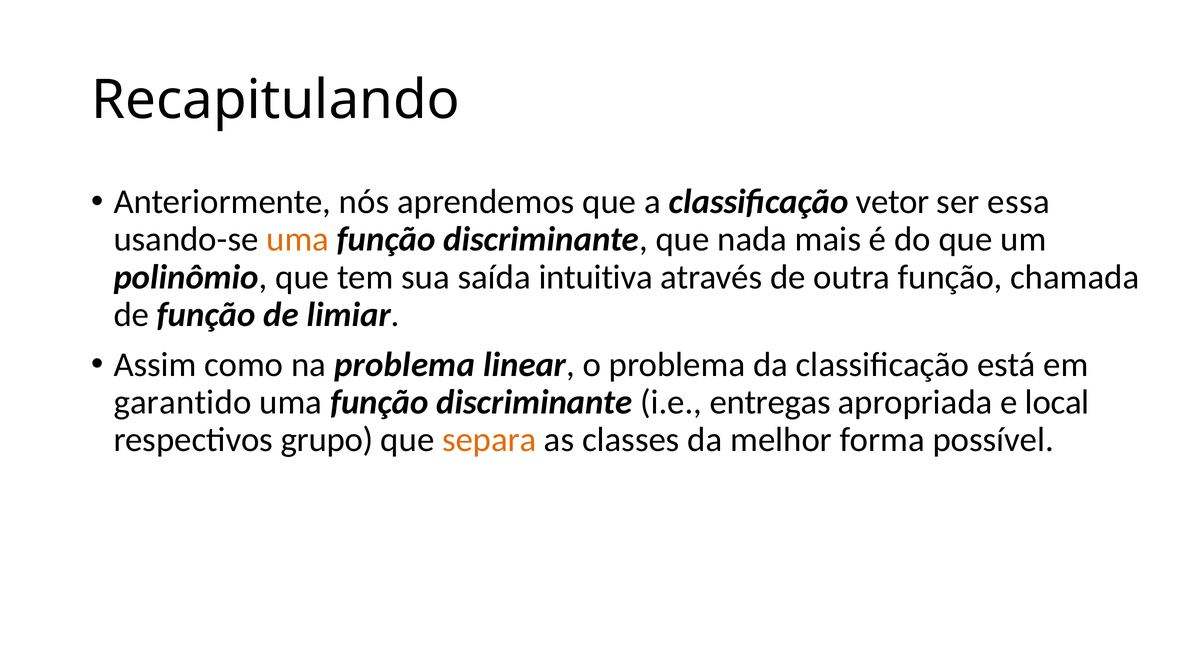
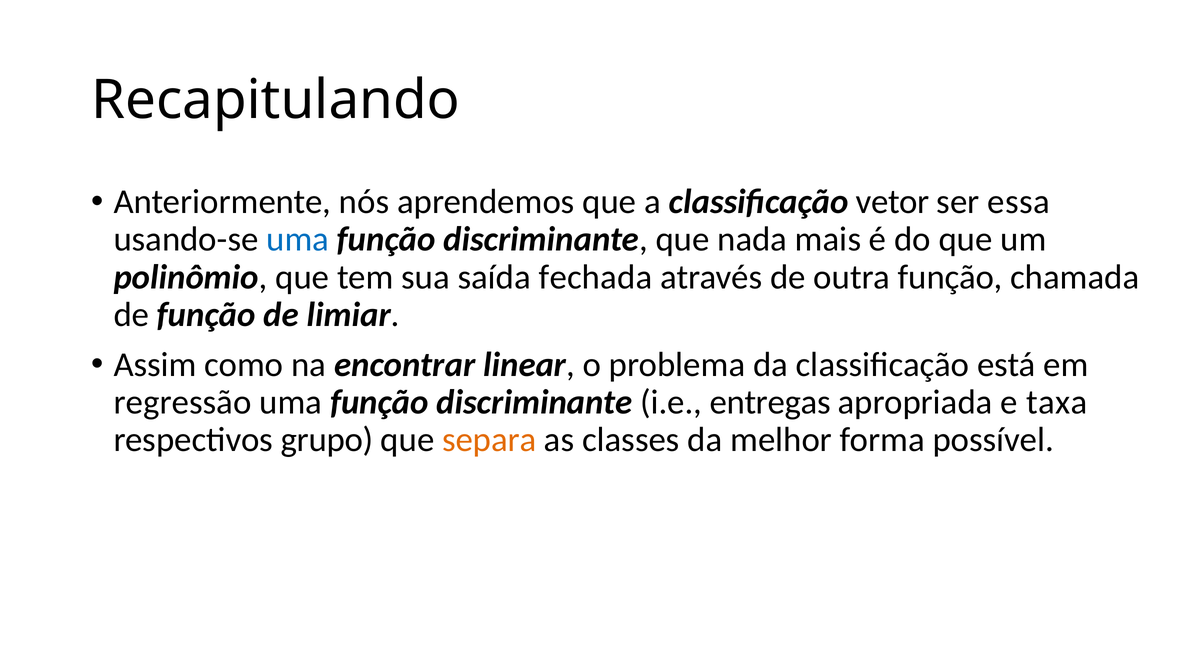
uma at (298, 240) colour: orange -> blue
intuitiva: intuitiva -> fechada
na problema: problema -> encontrar
garantido: garantido -> regressão
local: local -> taxa
